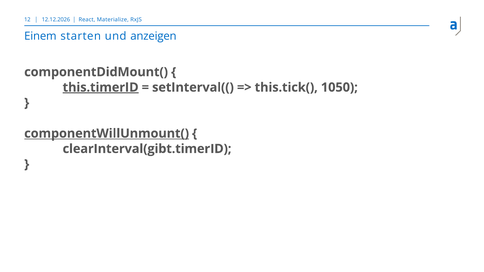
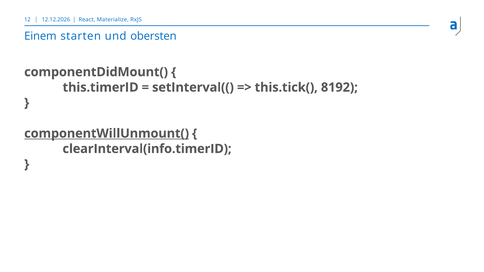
anzeigen: anzeigen -> obersten
this.timerID underline: present -> none
1050: 1050 -> 8192
clearInterval(gibt.timerID: clearInterval(gibt.timerID -> clearInterval(info.timerID
